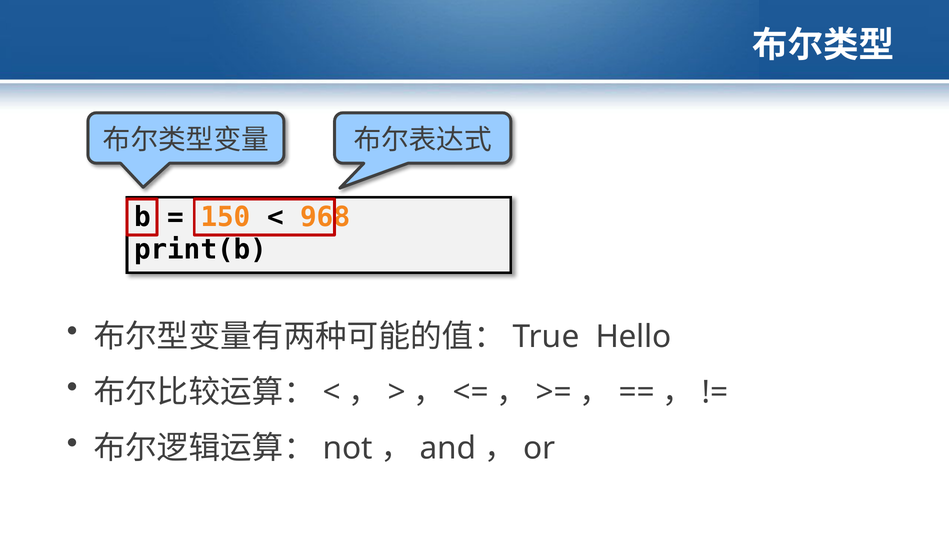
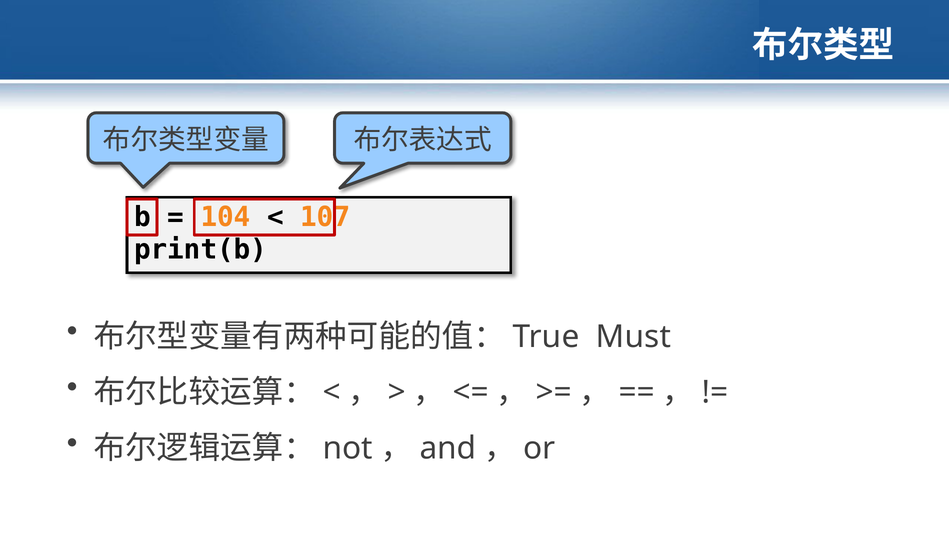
150: 150 -> 104
968: 968 -> 107
Hello: Hello -> Must
